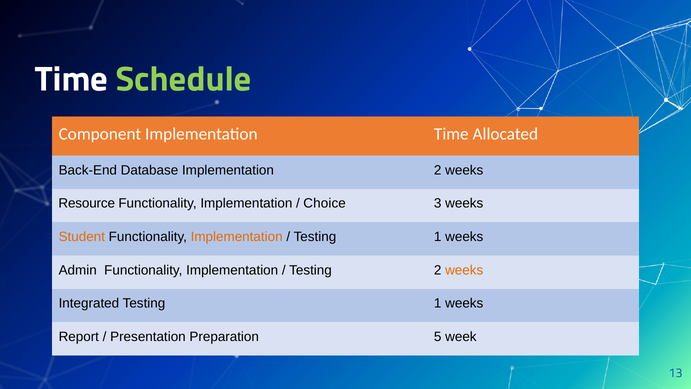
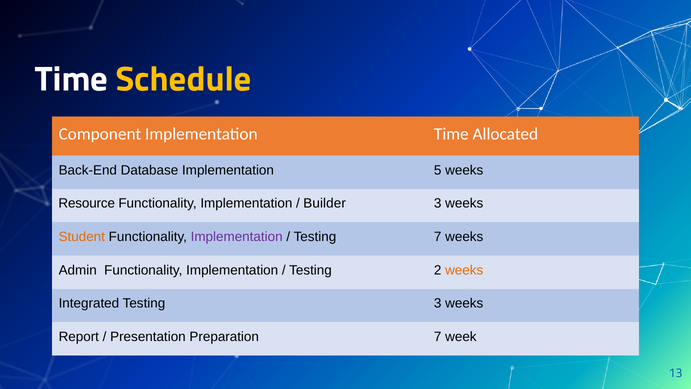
Schedule colour: light green -> yellow
Implementation 2: 2 -> 5
Choice: Choice -> Builder
Implementation at (237, 237) colour: orange -> purple
1 at (438, 237): 1 -> 7
Integrated Testing 1: 1 -> 3
Preparation 5: 5 -> 7
